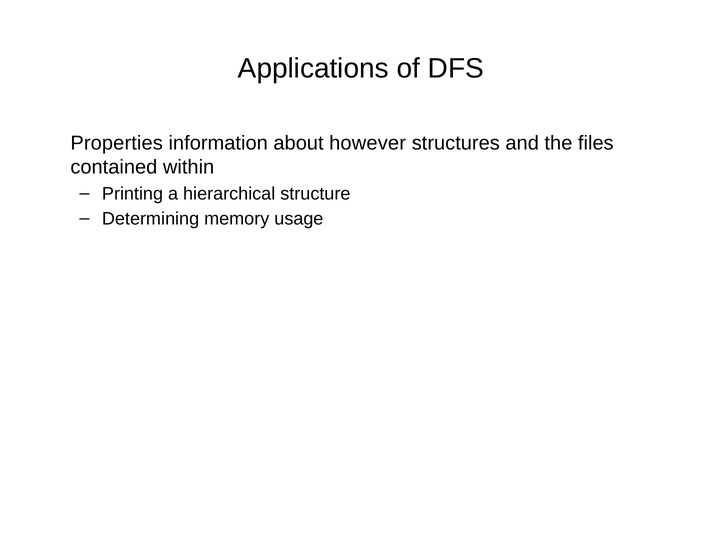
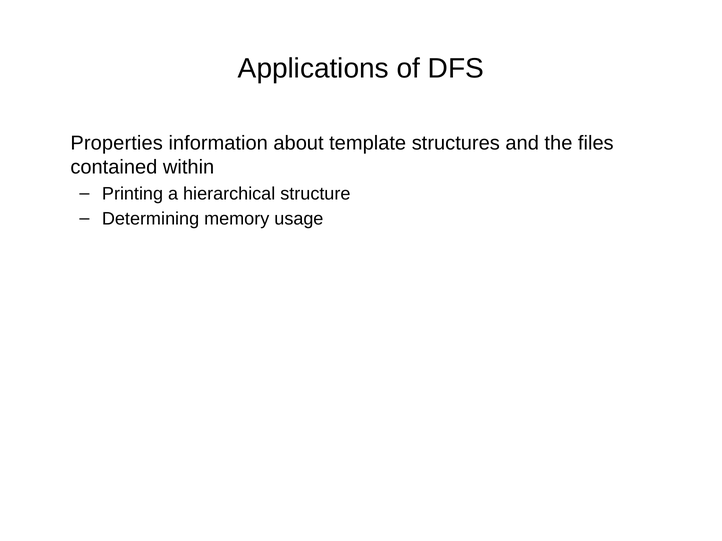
however: however -> template
